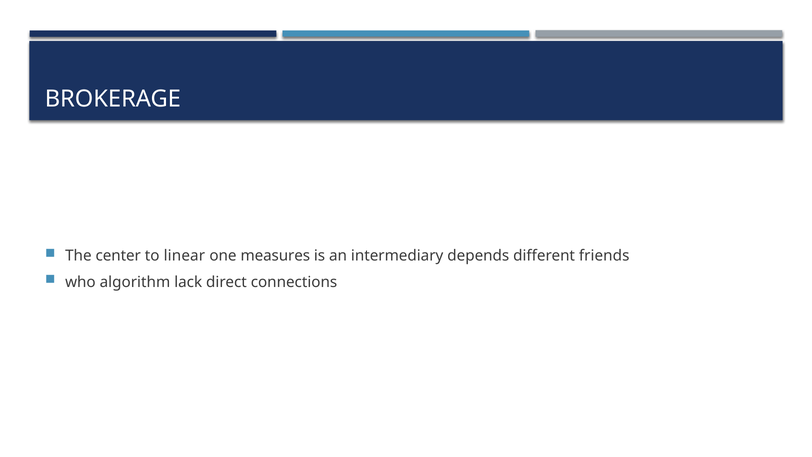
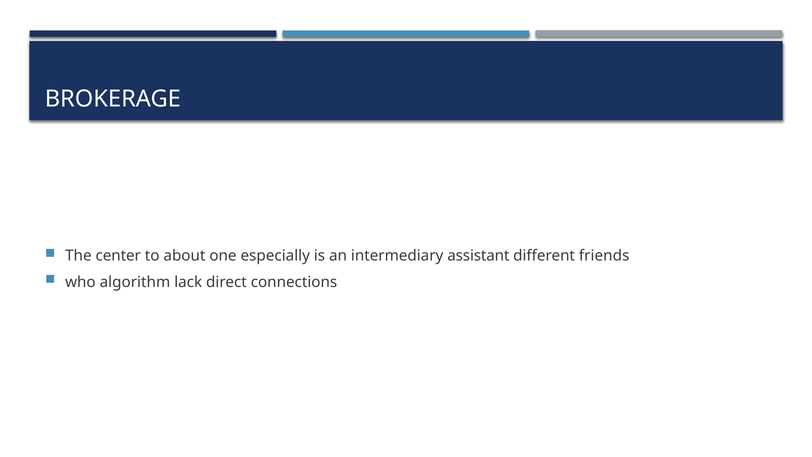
linear: linear -> about
measures: measures -> especially
depends: depends -> assistant
